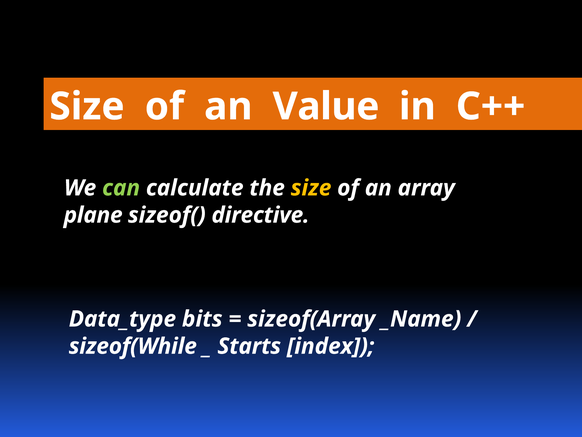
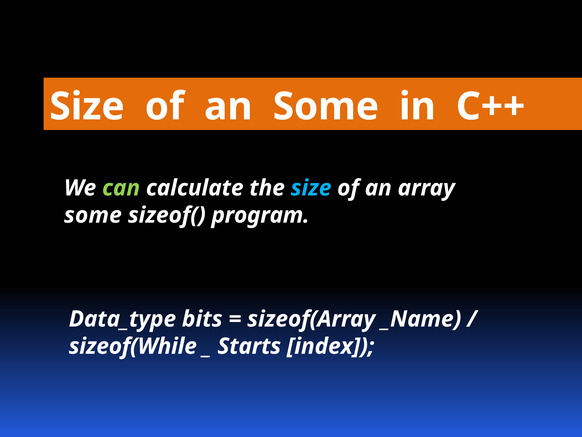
an Value: Value -> Some
size at (311, 188) colour: yellow -> light blue
plane at (93, 215): plane -> some
directive: directive -> program
